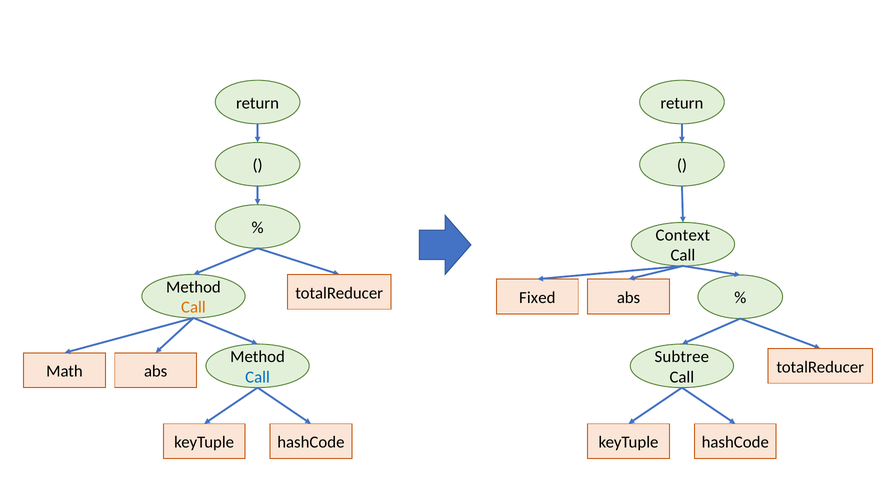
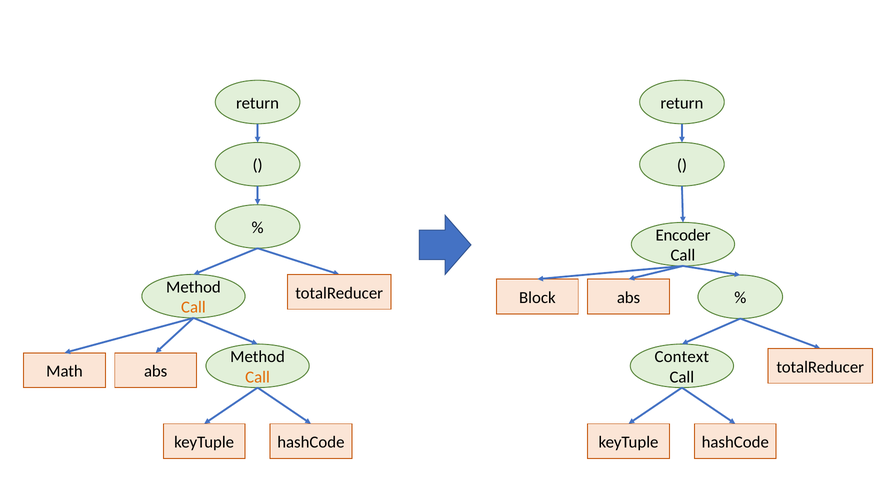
Context: Context -> Encoder
Fixed: Fixed -> Block
Subtree: Subtree -> Context
Call at (258, 377) colour: blue -> orange
